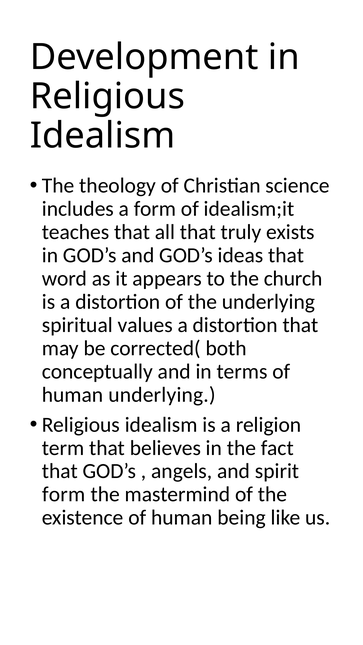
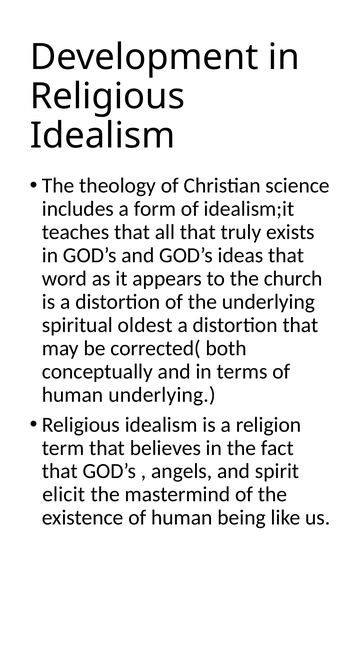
values: values -> oldest
form at (64, 495): form -> elicit
